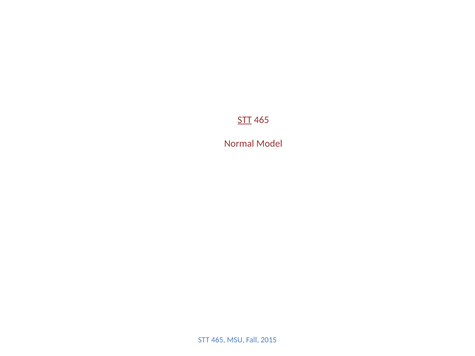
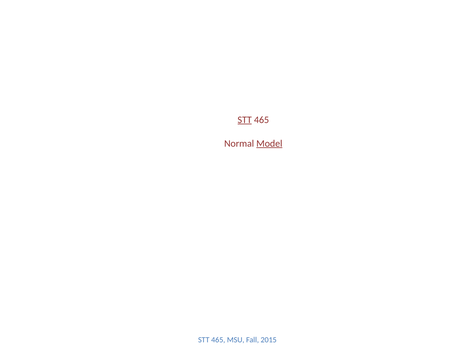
Model underline: none -> present
